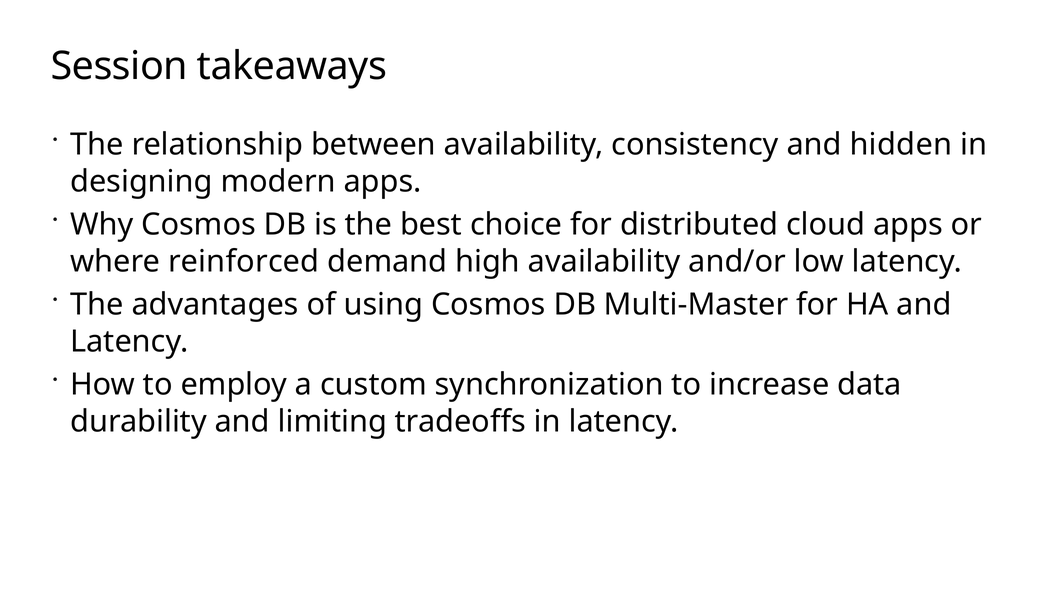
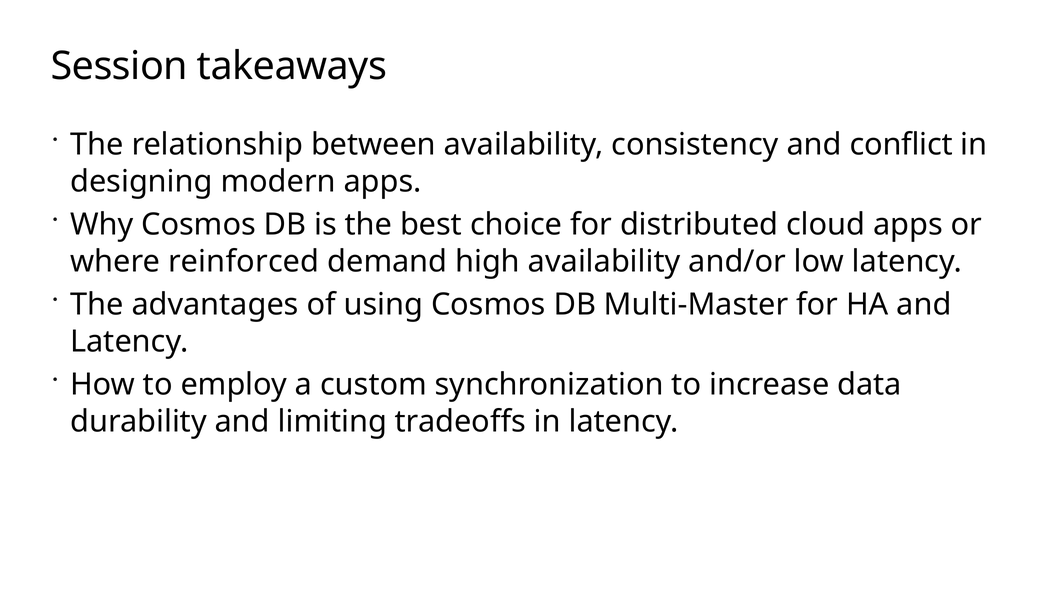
hidden: hidden -> conflict
